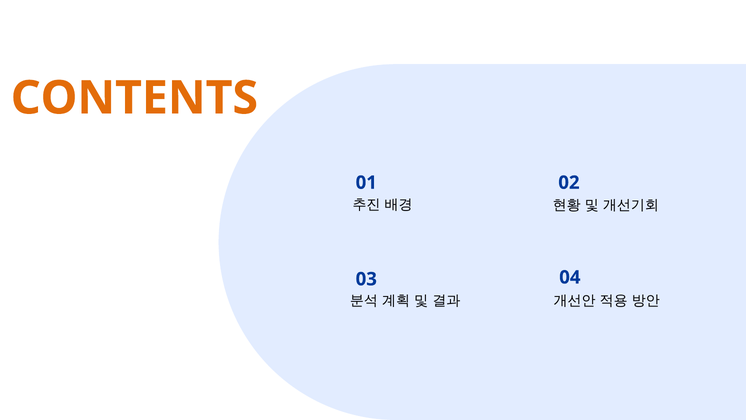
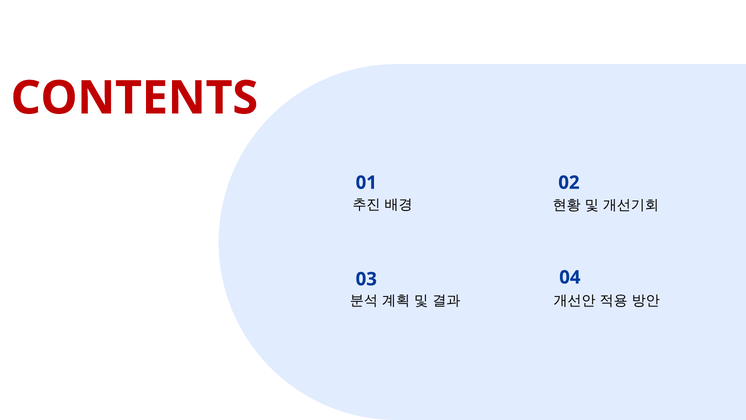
CONTENTS colour: orange -> red
